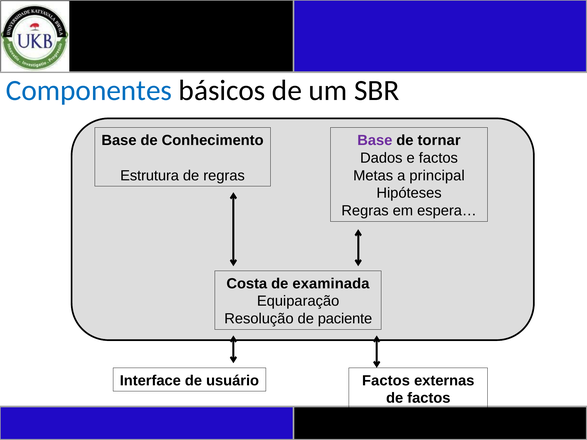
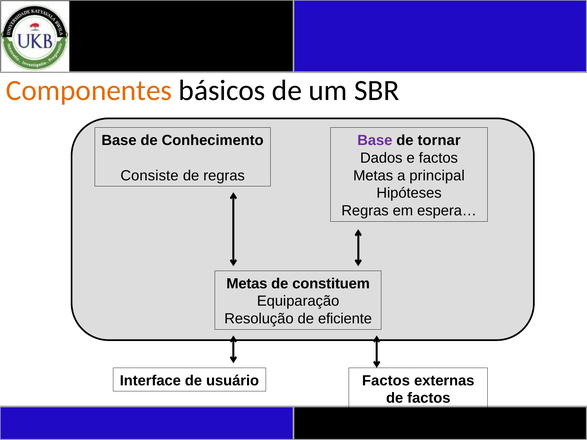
Componentes colour: blue -> orange
Estrutura: Estrutura -> Consiste
Costa at (247, 284): Costa -> Metas
examinada: examinada -> constituem
paciente: paciente -> eficiente
